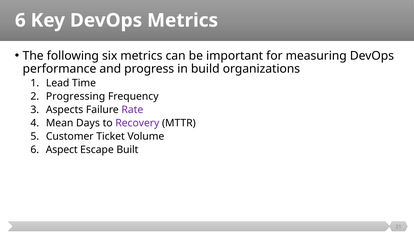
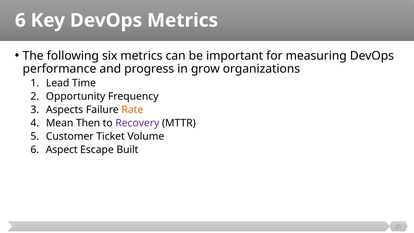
build: build -> grow
Progressing: Progressing -> Opportunity
Rate colour: purple -> orange
Days: Days -> Then
